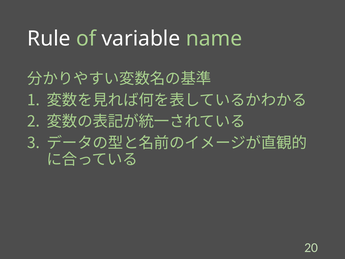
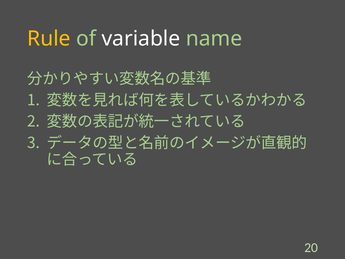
Rule colour: white -> yellow
